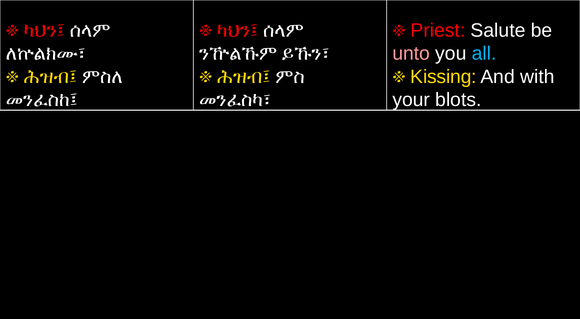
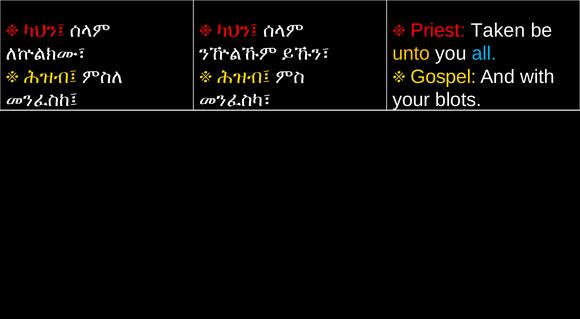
Salute: Salute -> Taken
unto colour: pink -> yellow
Kissing: Kissing -> Gospel
